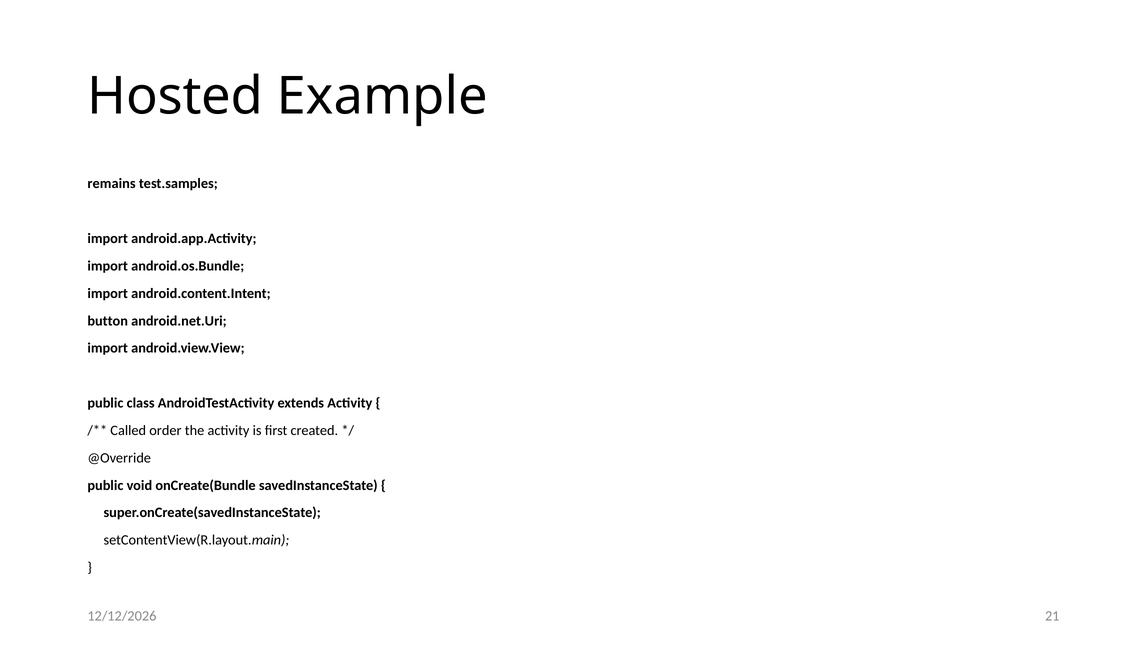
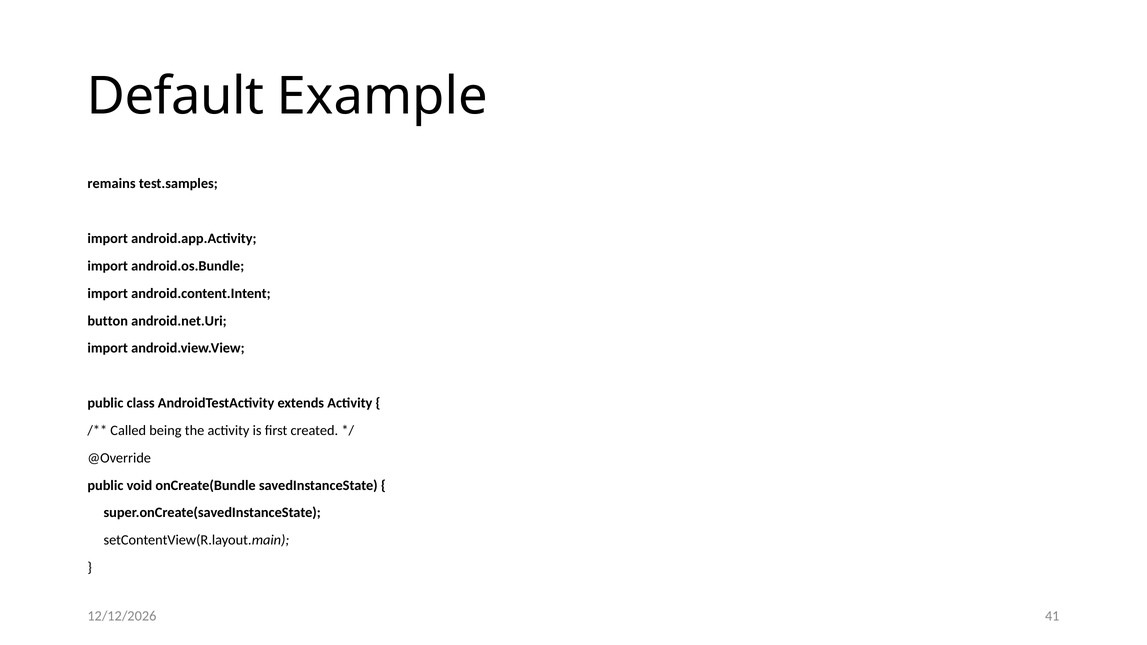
Hosted: Hosted -> Default
order: order -> being
21: 21 -> 41
